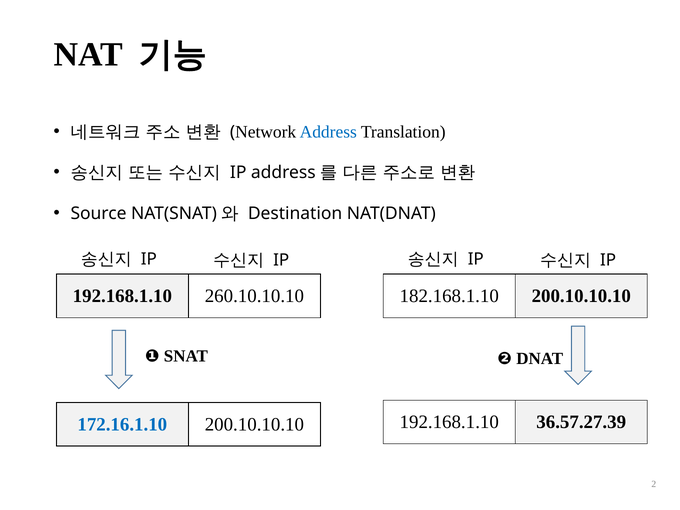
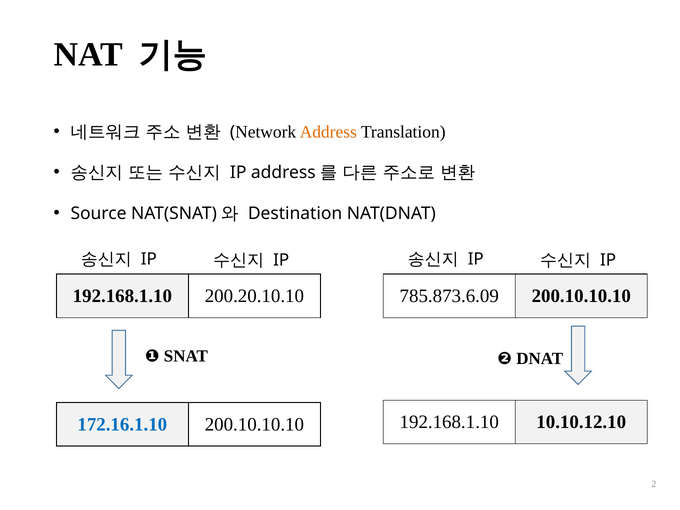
Address colour: blue -> orange
260.10.10.10: 260.10.10.10 -> 200.20.10.10
182.168.1.10: 182.168.1.10 -> 785.873.6.09
36.57.27.39: 36.57.27.39 -> 10.10.12.10
